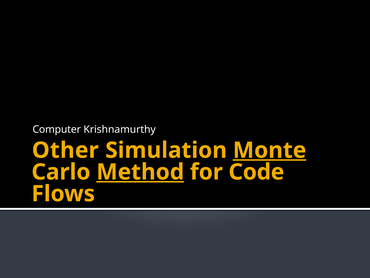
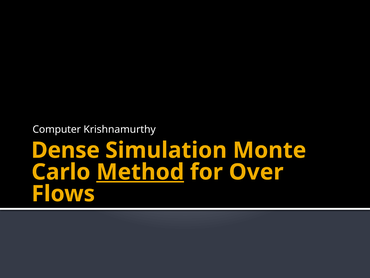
Other: Other -> Dense
Monte underline: present -> none
Code: Code -> Over
